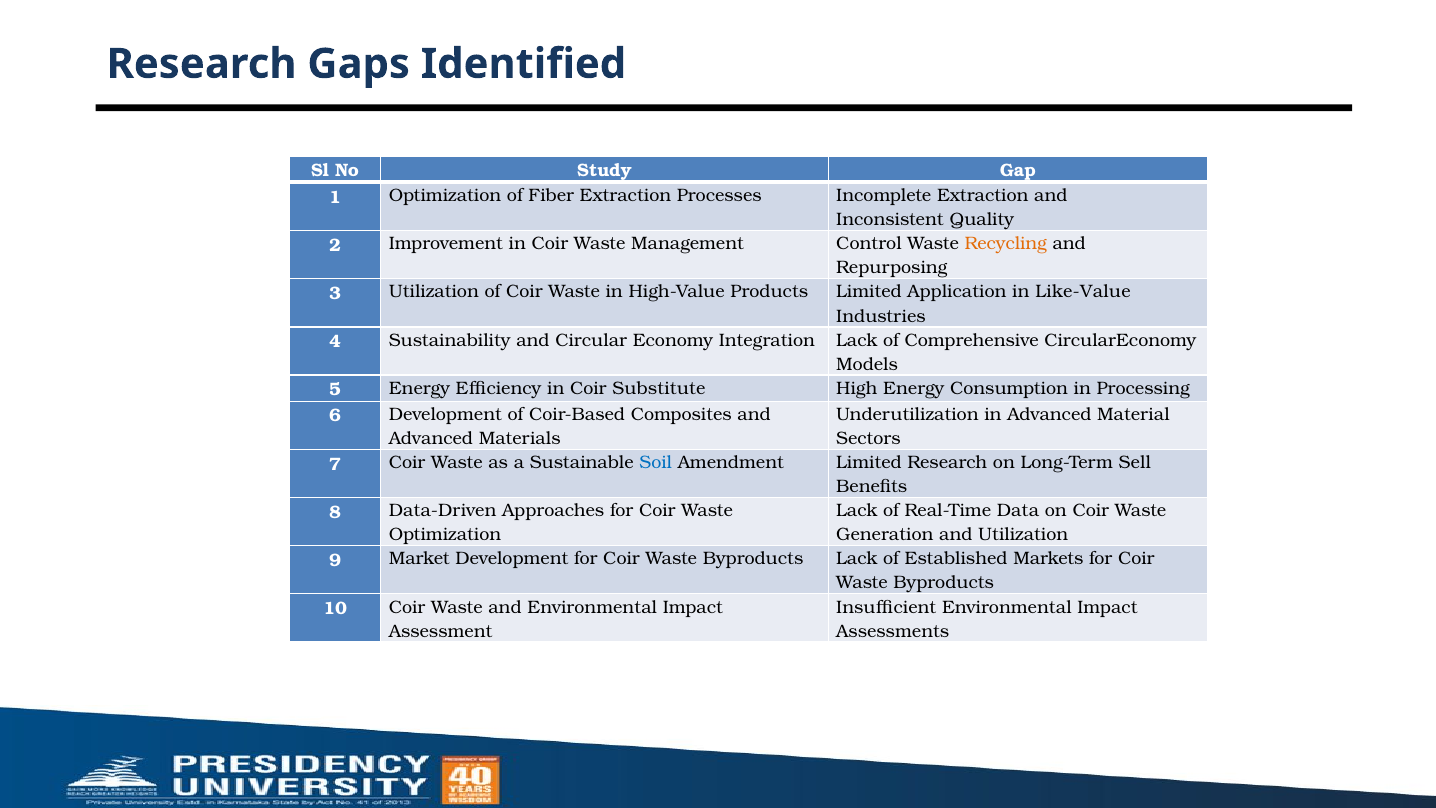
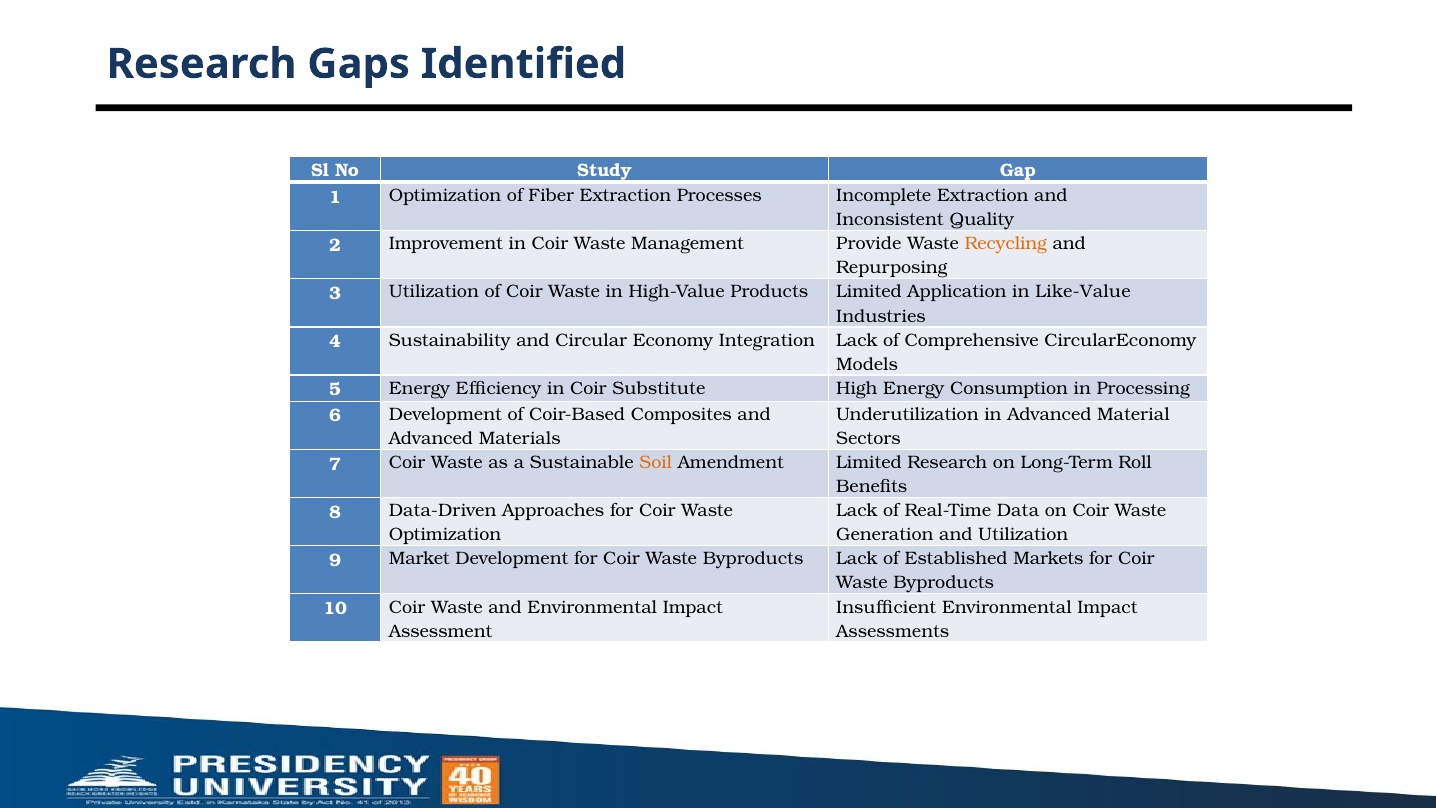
Control: Control -> Provide
Soil colour: blue -> orange
Sell: Sell -> Roll
